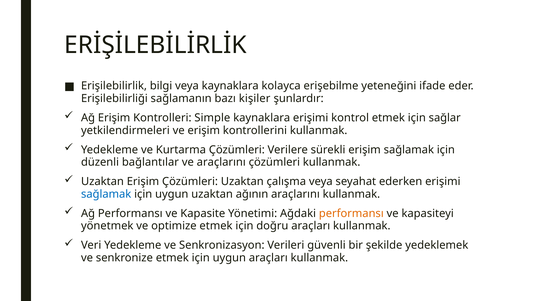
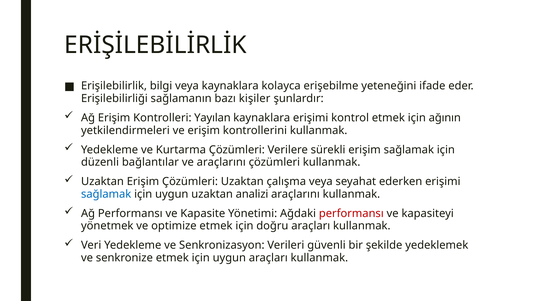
Simple: Simple -> Yayılan
sağlar: sağlar -> ağının
ağının: ağının -> analizi
performansı at (351, 213) colour: orange -> red
